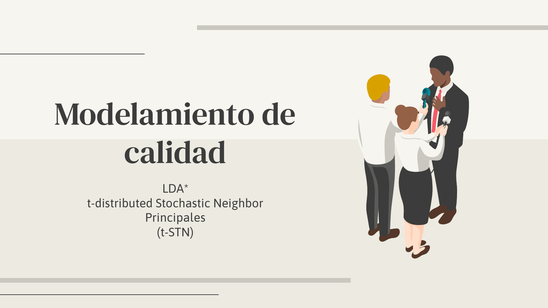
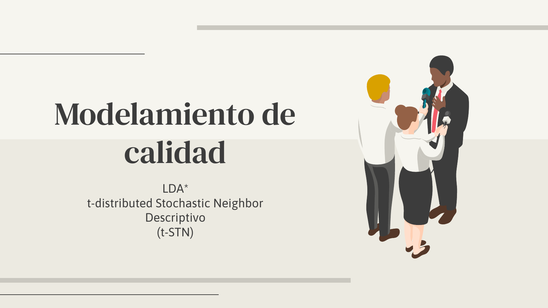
Principales: Principales -> Descriptivo
